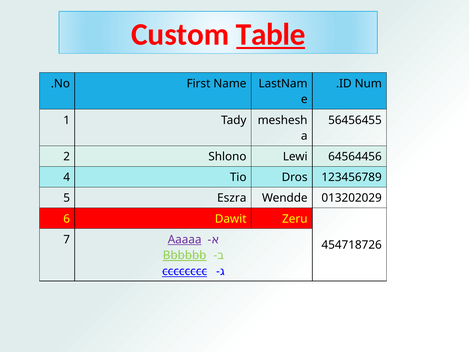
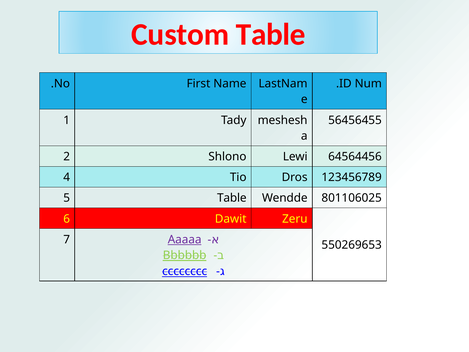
Table at (271, 35) underline: present -> none
5 Eszra: Eszra -> Table
013202029: 013202029 -> 801106025
454718726: 454718726 -> 550269653
